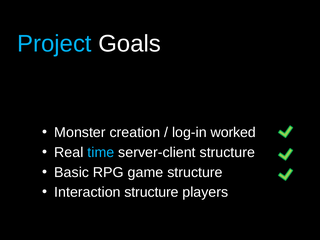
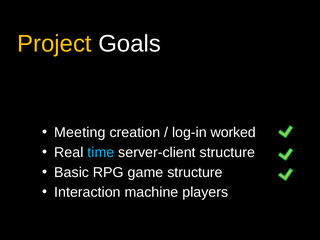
Project colour: light blue -> yellow
Monster: Monster -> Meeting
Interaction structure: structure -> machine
